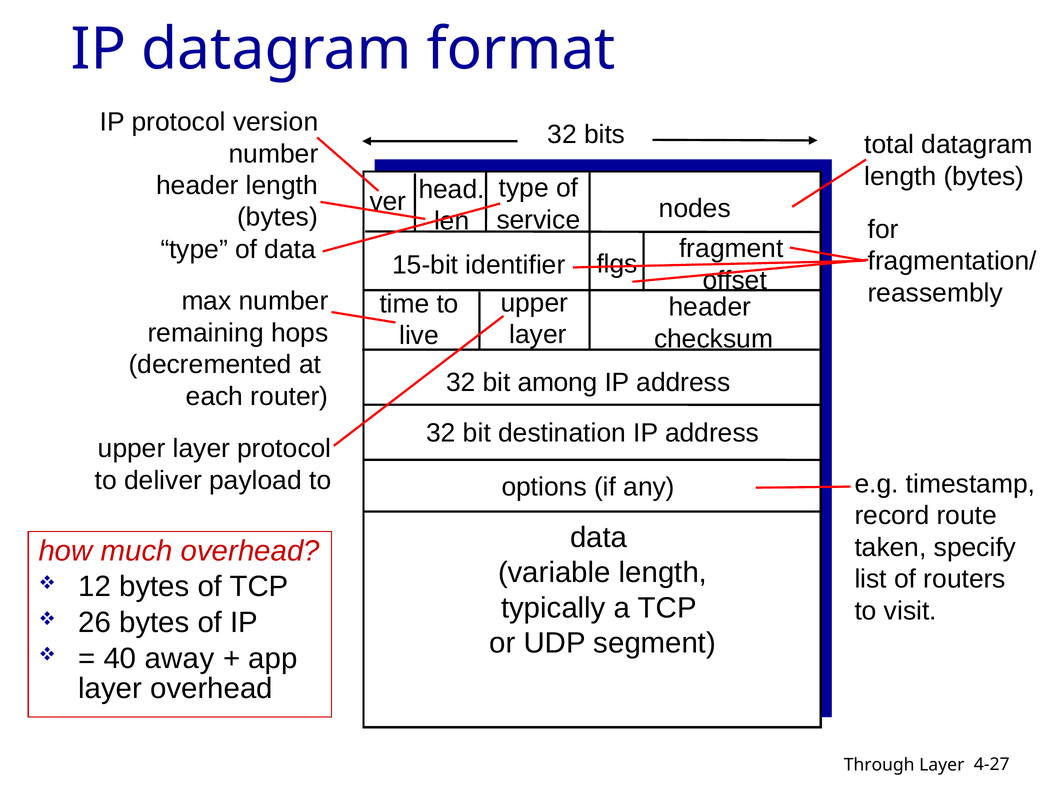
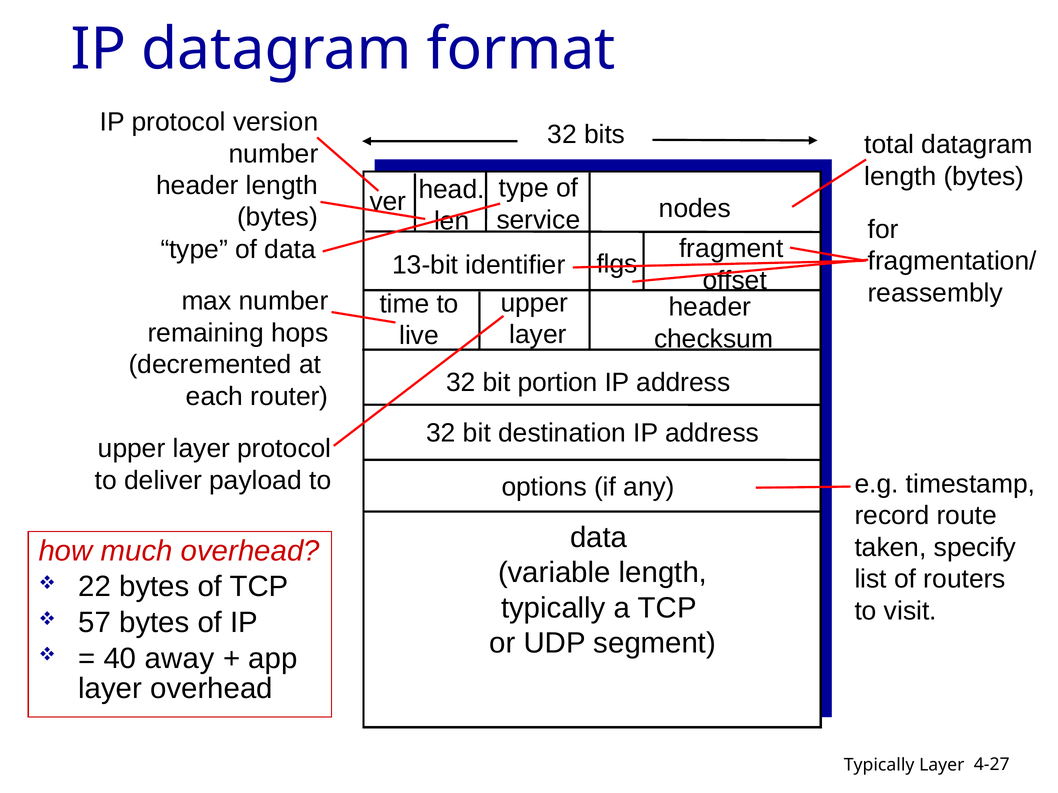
15-bit: 15-bit -> 13-bit
among: among -> portion
12: 12 -> 22
26: 26 -> 57
Through at (879, 765): Through -> Typically
